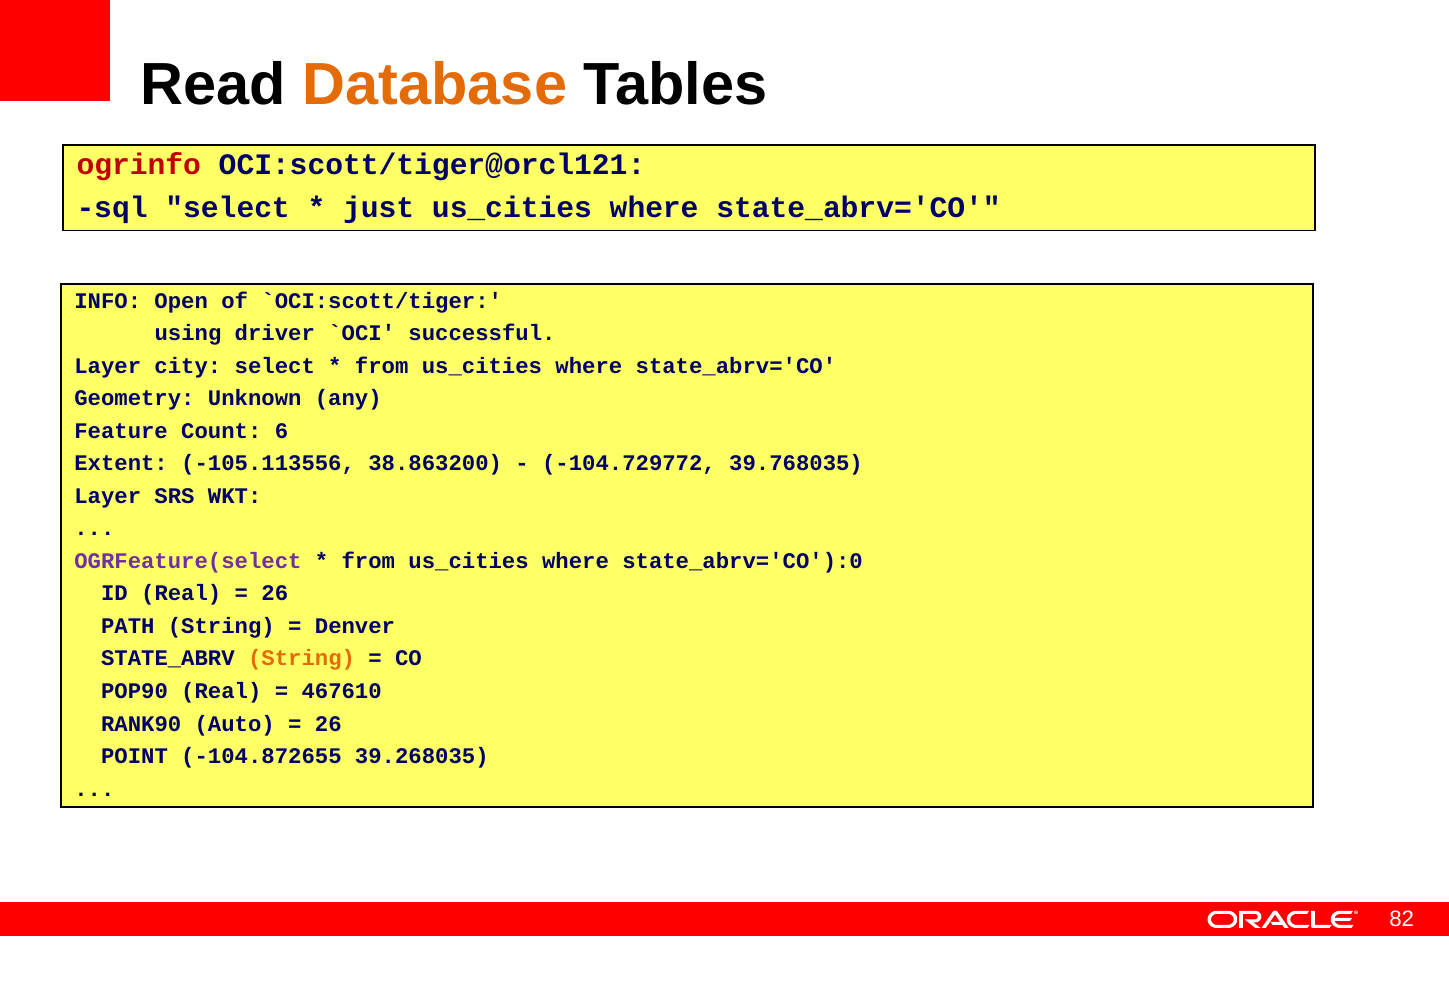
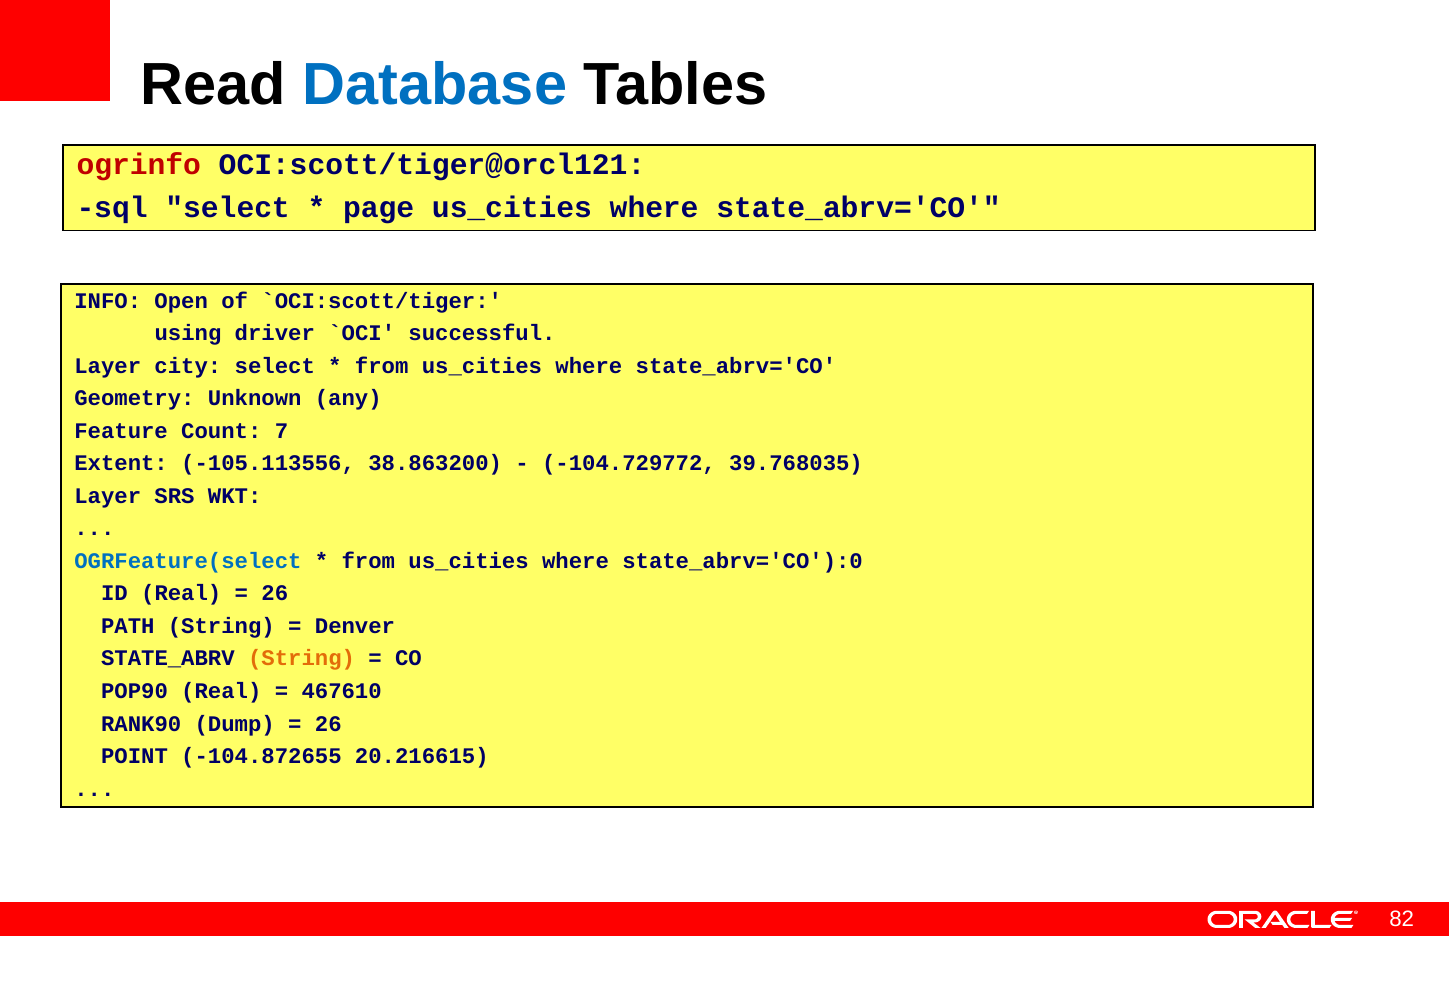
Database colour: orange -> blue
just: just -> page
6: 6 -> 7
OGRFeature(select colour: purple -> blue
Auto: Auto -> Dump
39.268035: 39.268035 -> 20.216615
